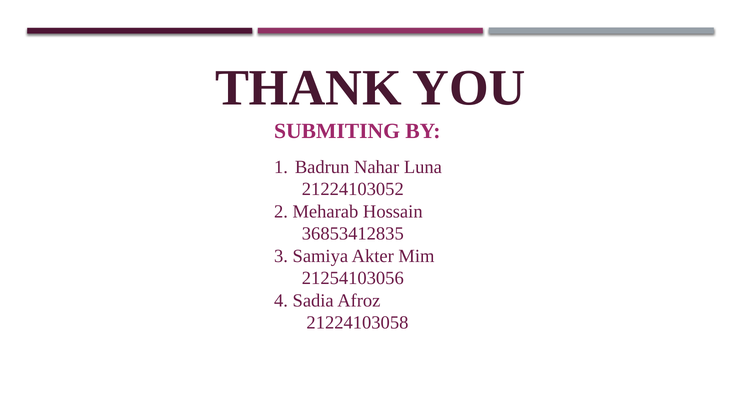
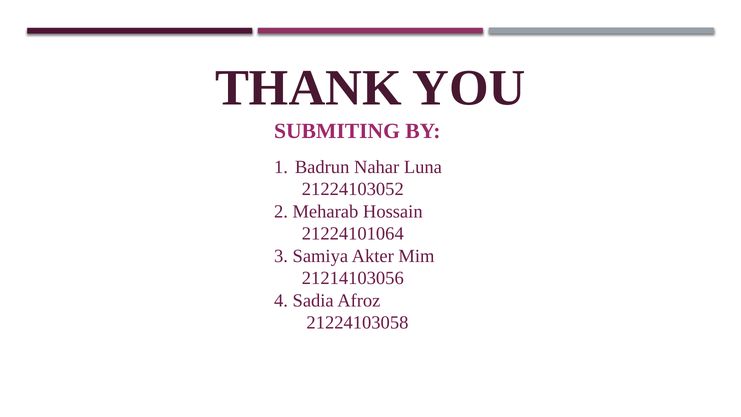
36853412835: 36853412835 -> 21224101064
21254103056: 21254103056 -> 21214103056
